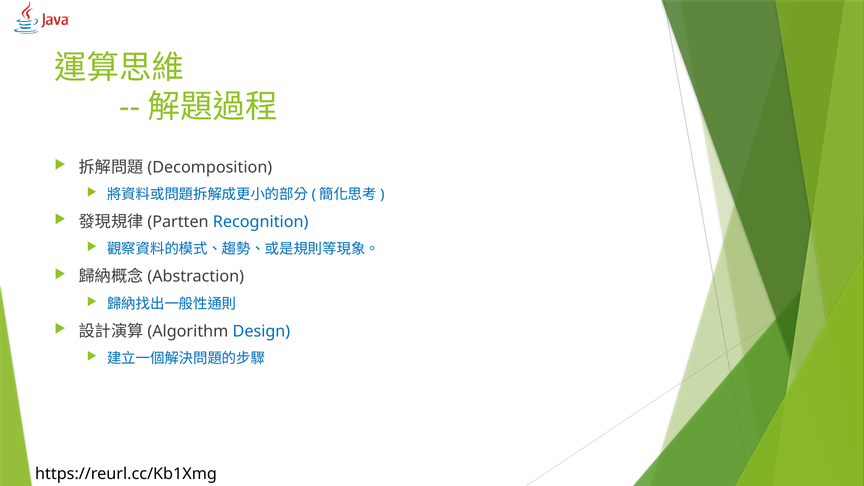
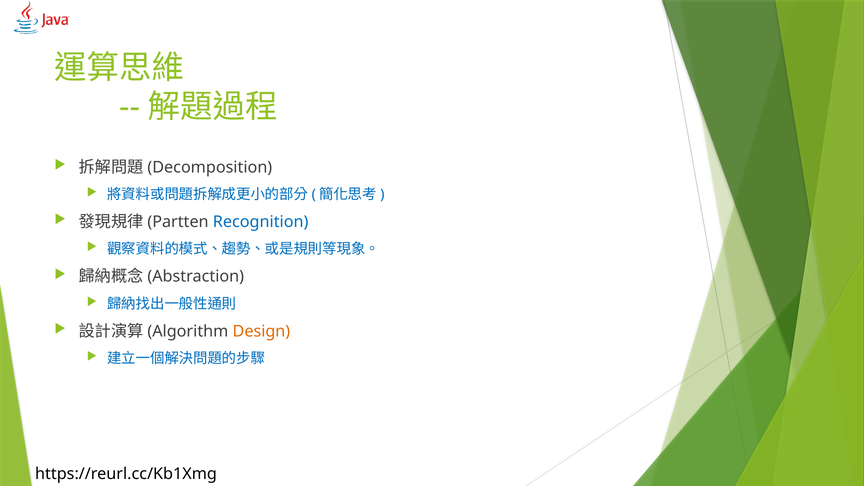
Design colour: blue -> orange
